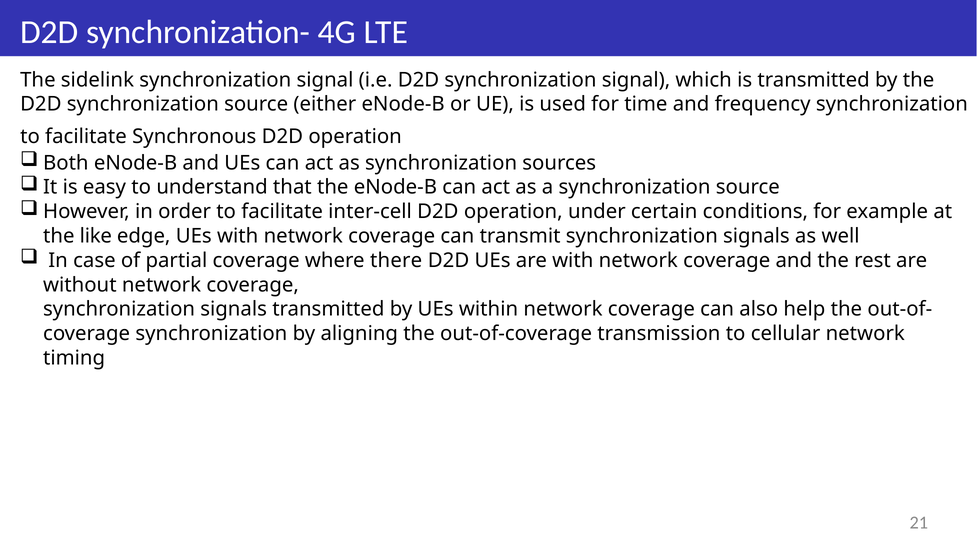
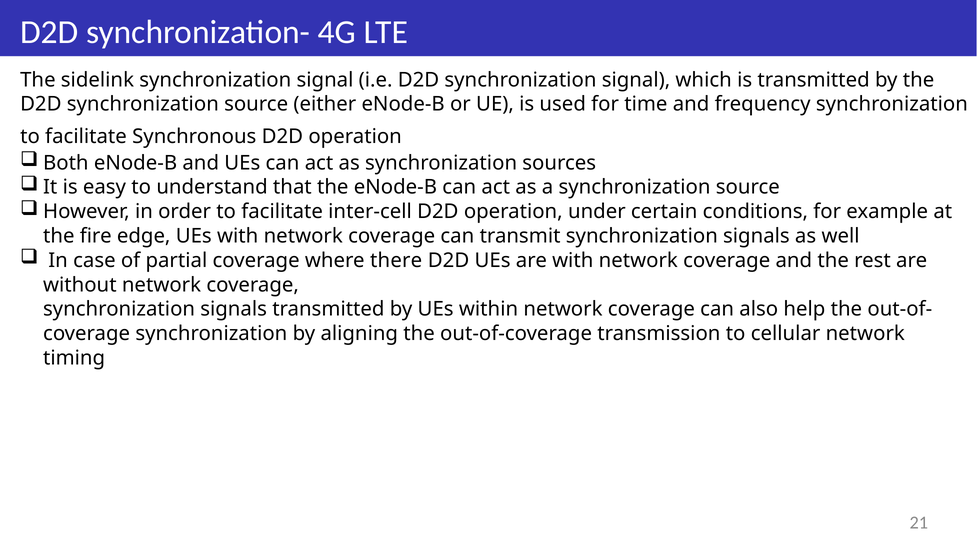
like: like -> fire
